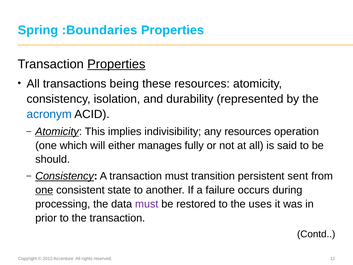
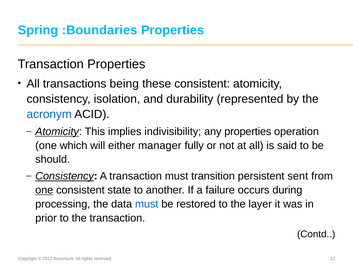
Properties at (116, 64) underline: present -> none
these resources: resources -> consistent
any resources: resources -> properties
manages: manages -> manager
must at (147, 204) colour: purple -> blue
uses: uses -> layer
